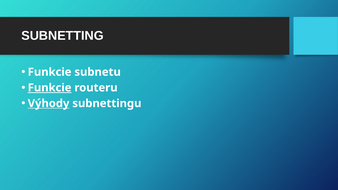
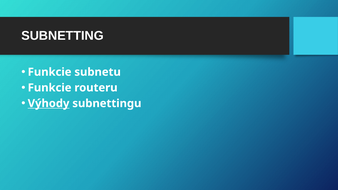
Funkcie at (50, 88) underline: present -> none
